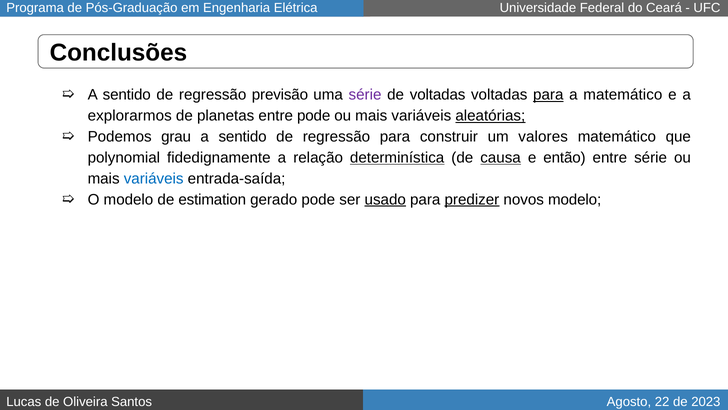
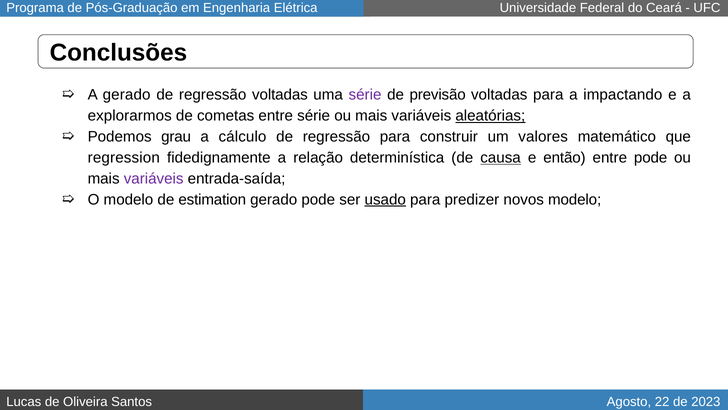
sentido at (127, 95): sentido -> gerado
regressão previsão: previsão -> voltadas
de voltadas: voltadas -> previsão
para at (548, 95) underline: present -> none
a matemático: matemático -> impactando
planetas: planetas -> cometas
entre pode: pode -> série
sentido at (243, 137): sentido -> cálculo
polynomial: polynomial -> regression
determinística underline: present -> none
entre série: série -> pode
variáveis at (154, 178) colour: blue -> purple
predizer underline: present -> none
